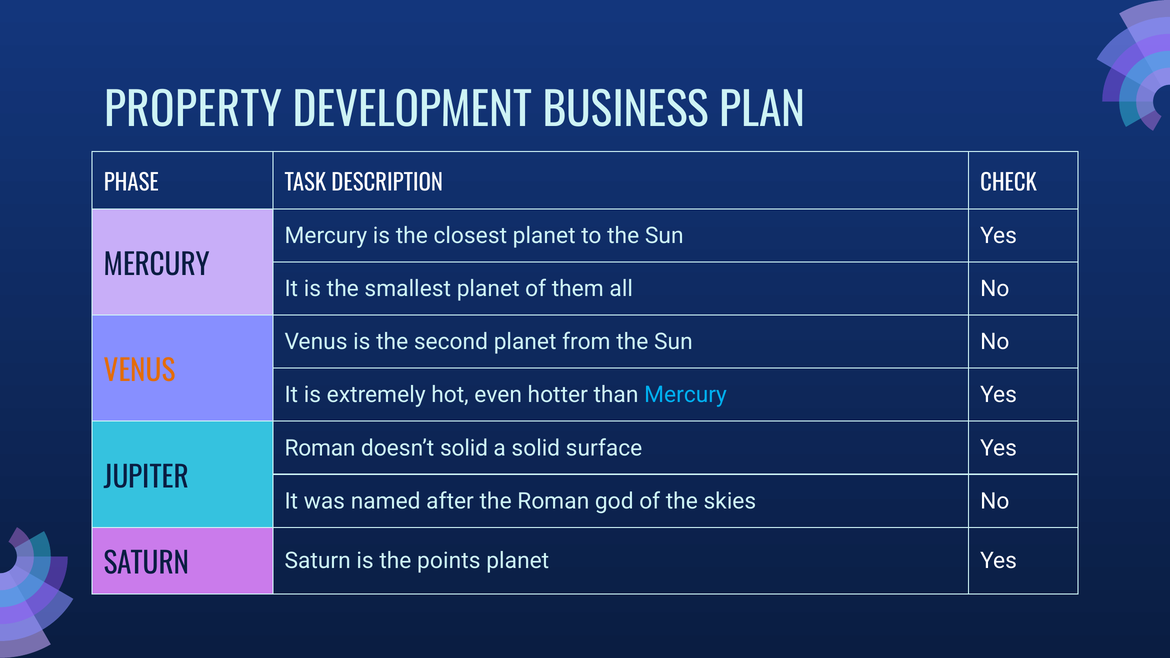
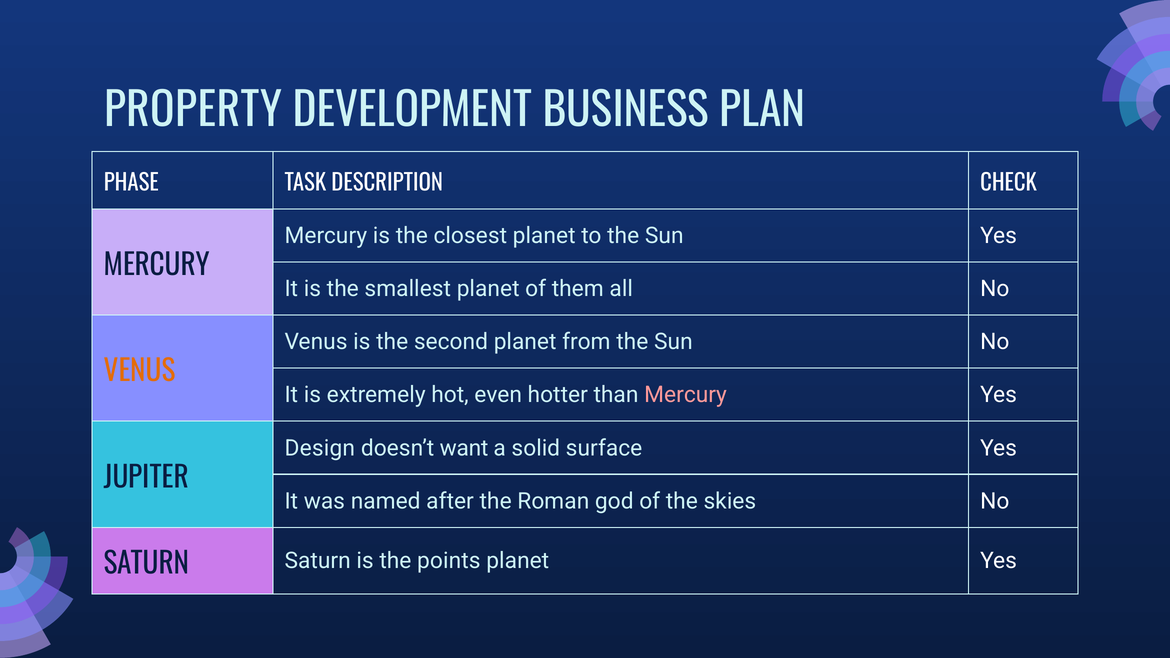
Mercury at (686, 395) colour: light blue -> pink
Roman at (320, 448): Roman -> Design
doesn’t solid: solid -> want
